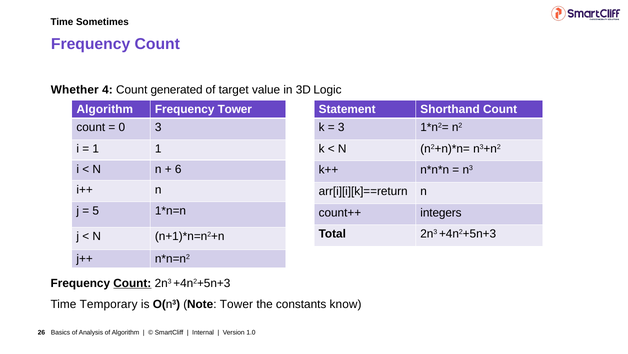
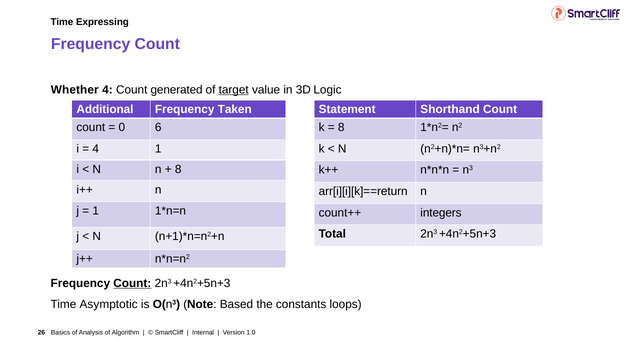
Sometimes: Sometimes -> Expressing
target underline: none -> present
Algorithm at (105, 109): Algorithm -> Additional
Frequency Tower: Tower -> Taken
0 3: 3 -> 6
3 at (341, 127): 3 -> 8
1 at (96, 148): 1 -> 4
6 at (178, 169): 6 -> 8
5 at (96, 210): 5 -> 1
Temporary: Temporary -> Asymptotic
Note Tower: Tower -> Based
know: know -> loops
